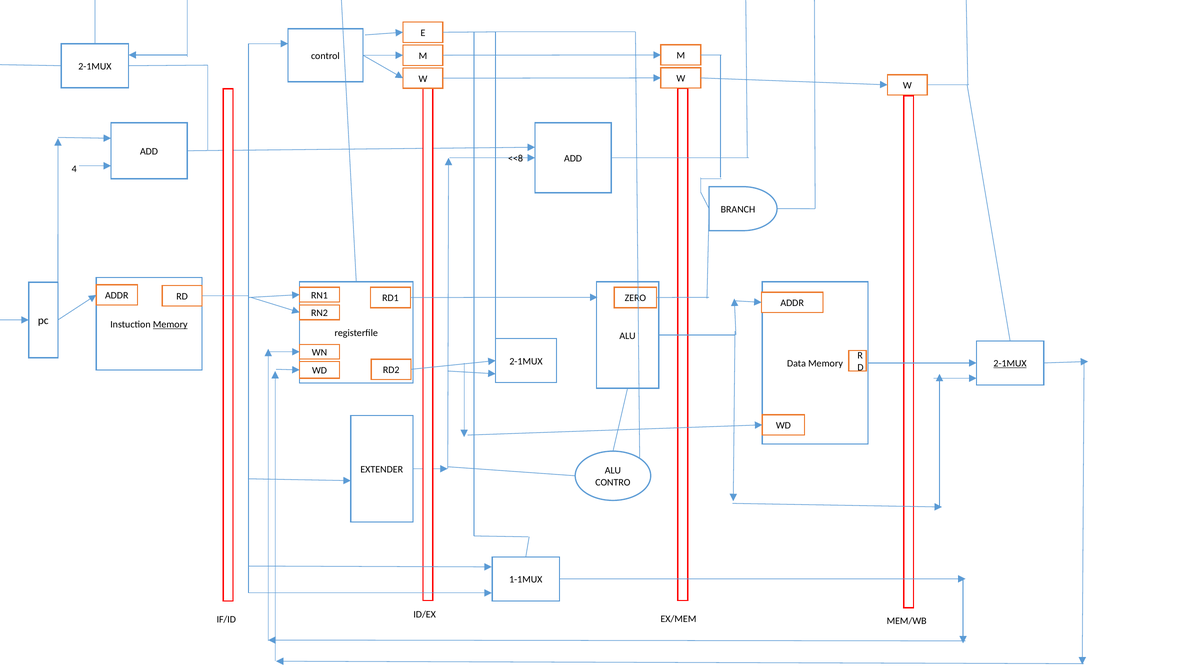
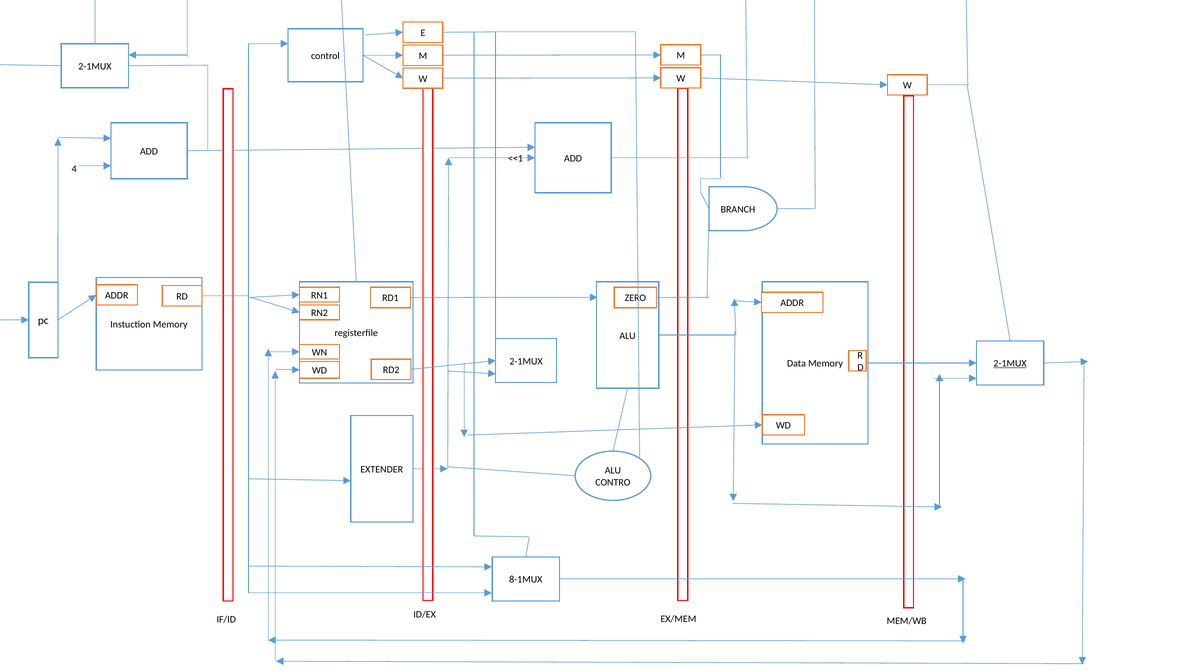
<<8: <<8 -> <<1
Memory at (170, 325) underline: present -> none
1-1MUX: 1-1MUX -> 8-1MUX
